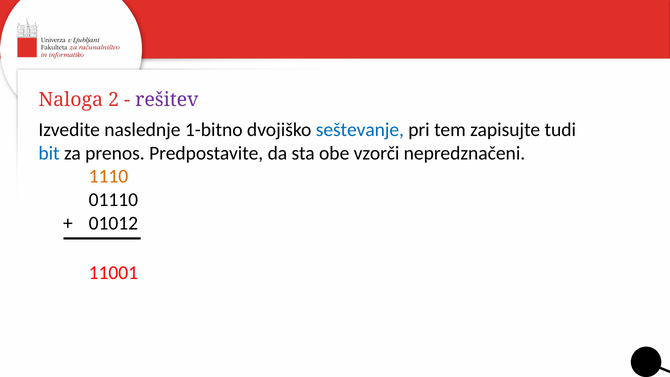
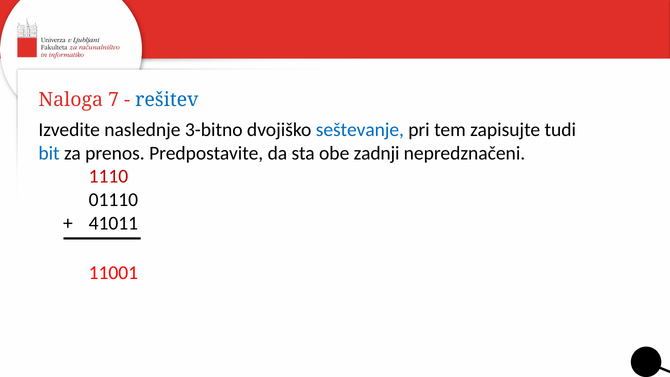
2: 2 -> 7
rešitev colour: purple -> blue
1-bitno: 1-bitno -> 3-bitno
vzorči: vzorči -> zadnji
1110 colour: orange -> red
01012: 01012 -> 41011
